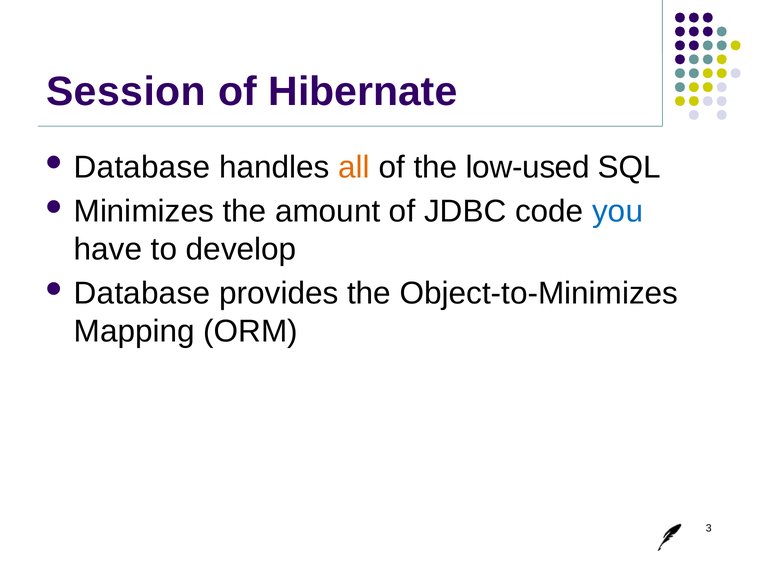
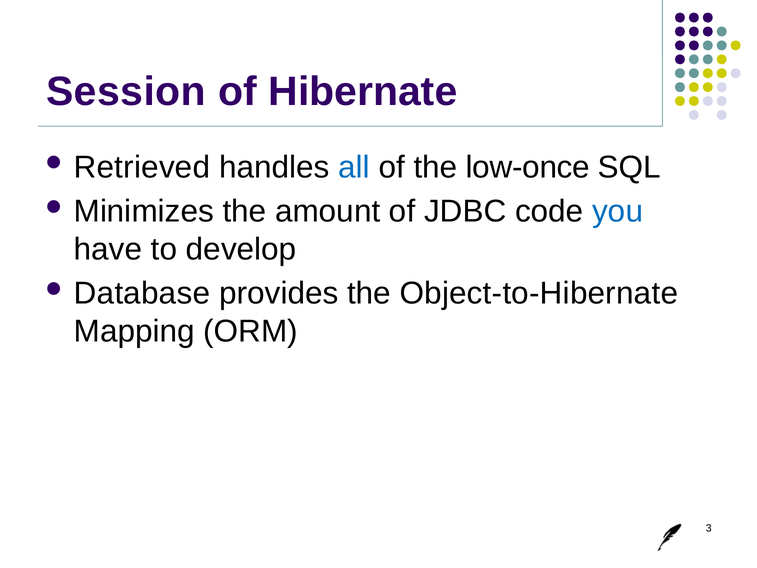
Database at (142, 167): Database -> Retrieved
all colour: orange -> blue
low-used: low-used -> low-once
Object-to-Minimizes: Object-to-Minimizes -> Object-to-Hibernate
